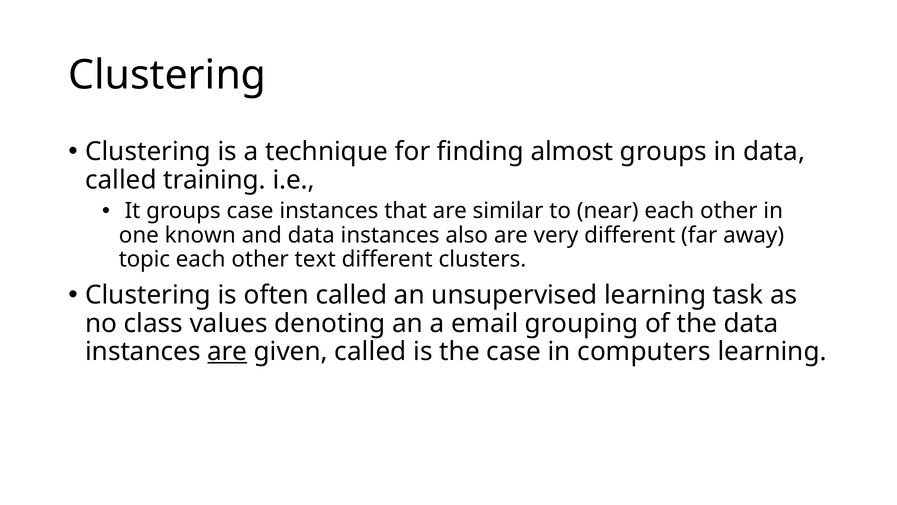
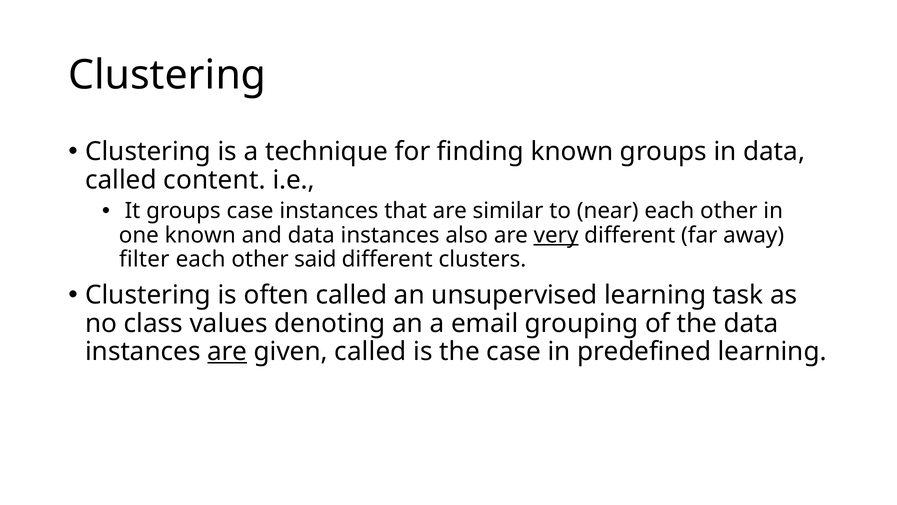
finding almost: almost -> known
training: training -> content
very underline: none -> present
topic: topic -> filter
text: text -> said
computers: computers -> predefined
